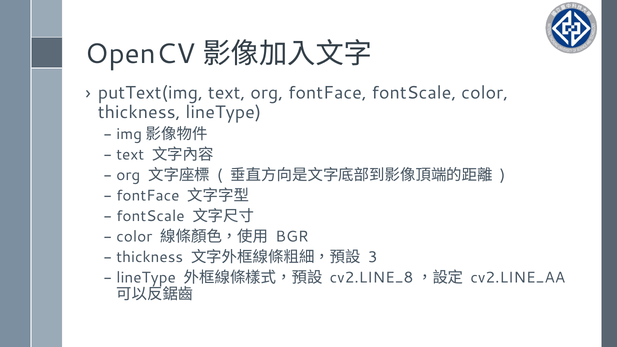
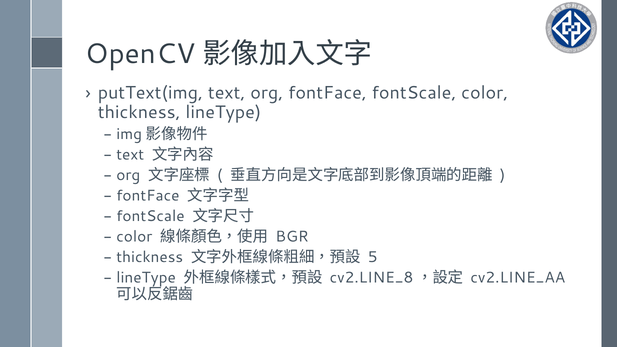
3: 3 -> 5
